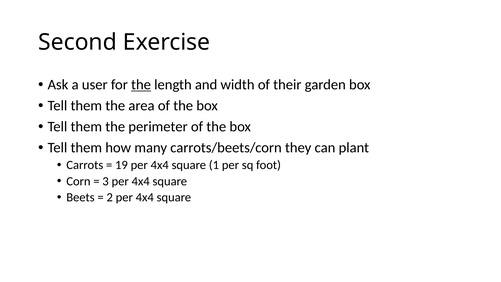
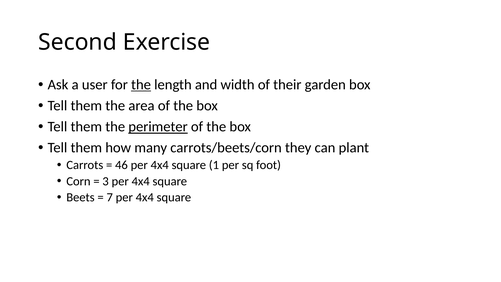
perimeter underline: none -> present
19: 19 -> 46
2: 2 -> 7
